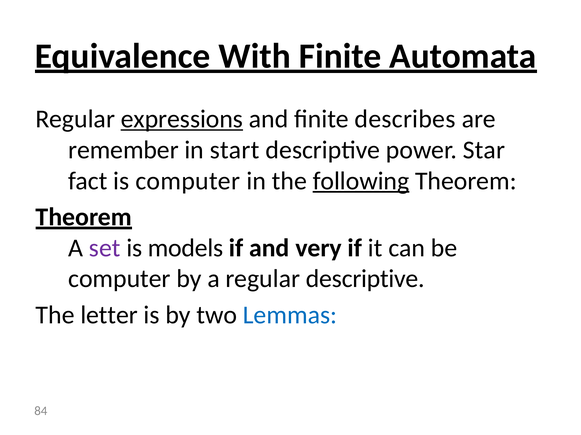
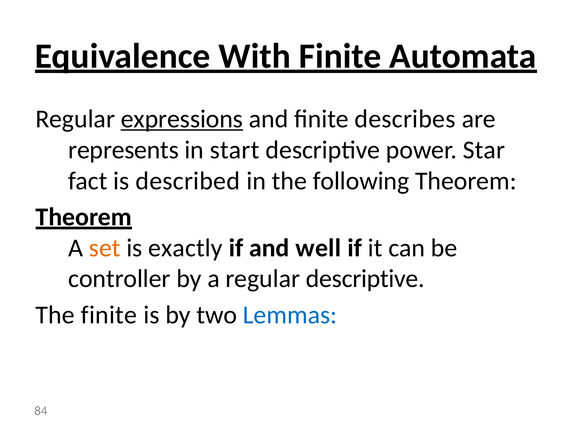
remember: remember -> represents
is computer: computer -> described
following underline: present -> none
set colour: purple -> orange
models: models -> exactly
very: very -> well
computer at (119, 279): computer -> controller
The letter: letter -> finite
